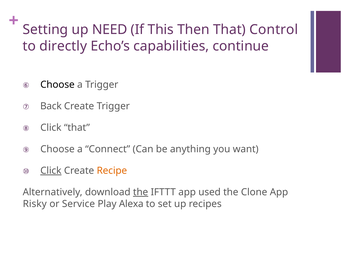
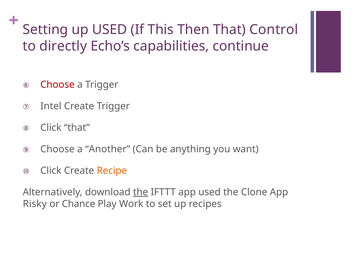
up NEED: NEED -> USED
Choose at (57, 85) colour: black -> red
Back: Back -> Intel
Connect: Connect -> Another
Click at (51, 171) underline: present -> none
Service: Service -> Chance
Alexa: Alexa -> Work
